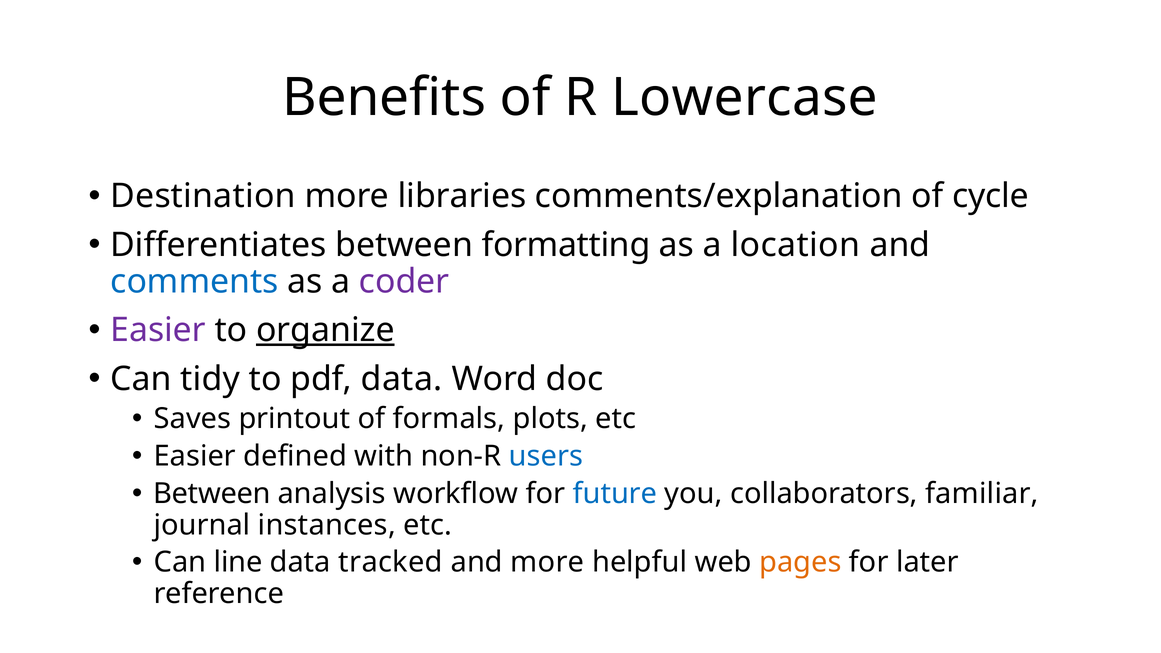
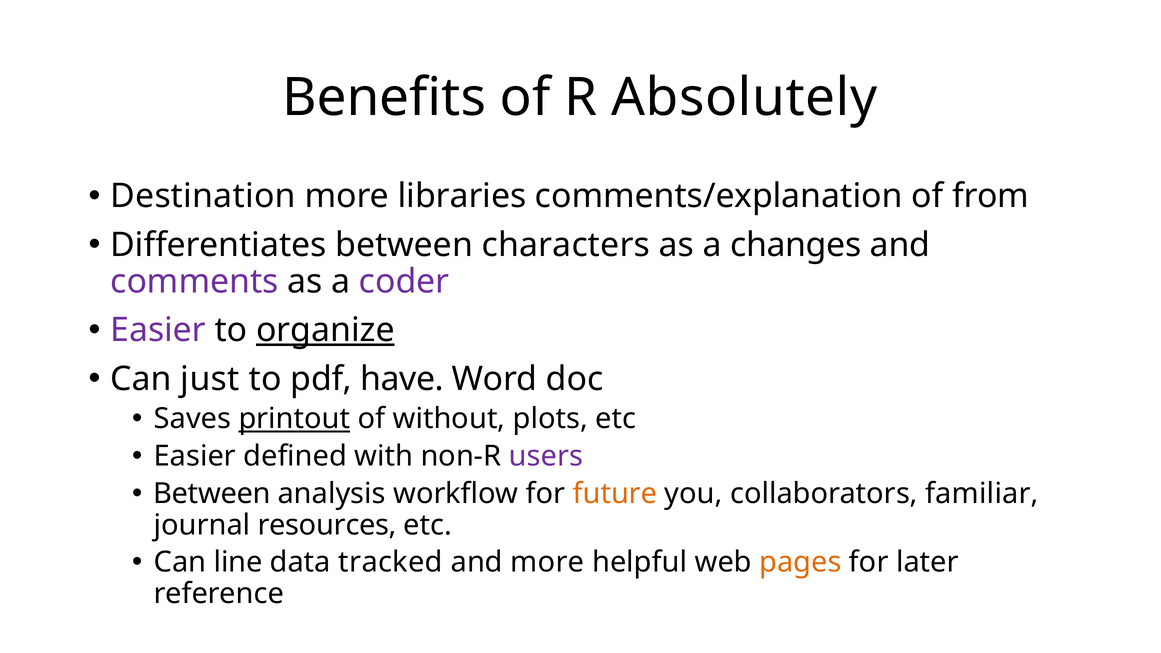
Lowercase: Lowercase -> Absolutely
cycle: cycle -> from
formatting: formatting -> characters
location: location -> changes
comments colour: blue -> purple
tidy: tidy -> just
pdf data: data -> have
printout underline: none -> present
formals: formals -> without
users colour: blue -> purple
future colour: blue -> orange
instances: instances -> resources
